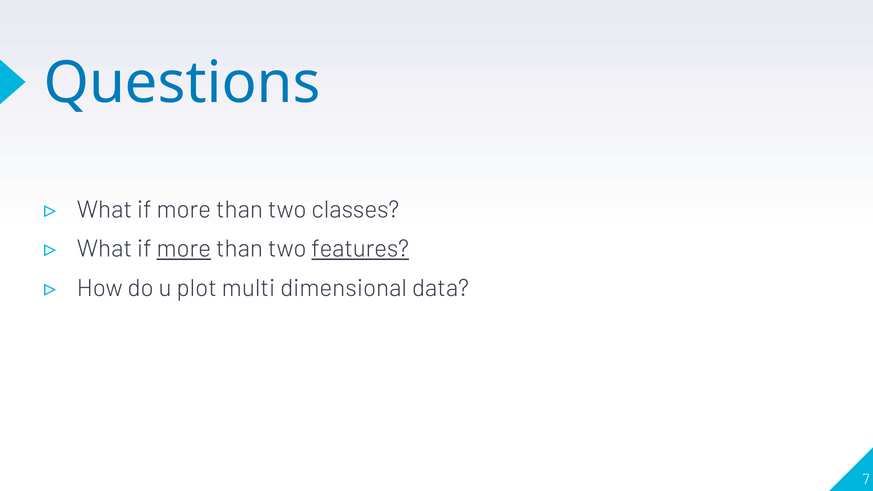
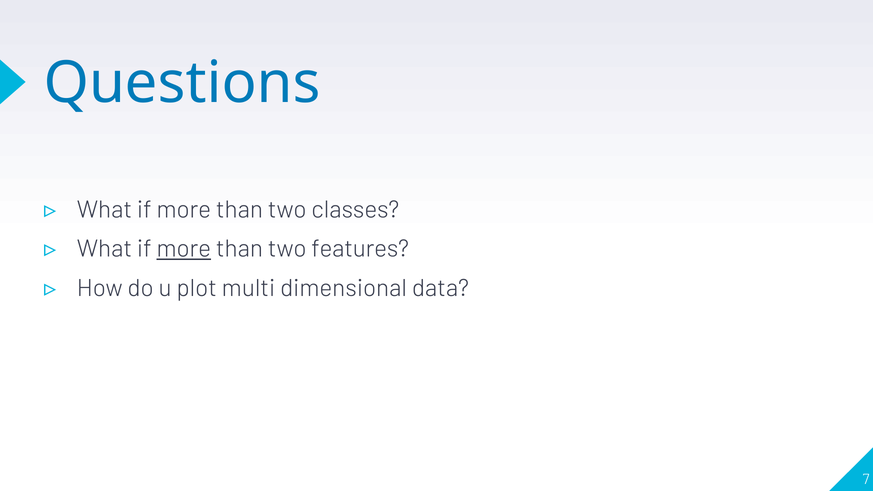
features underline: present -> none
